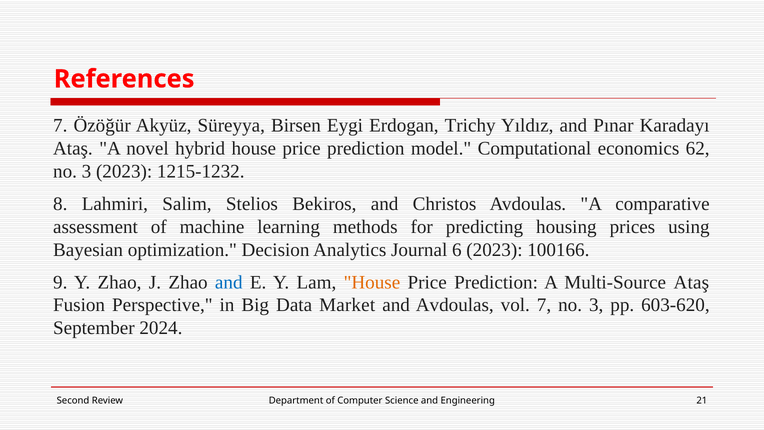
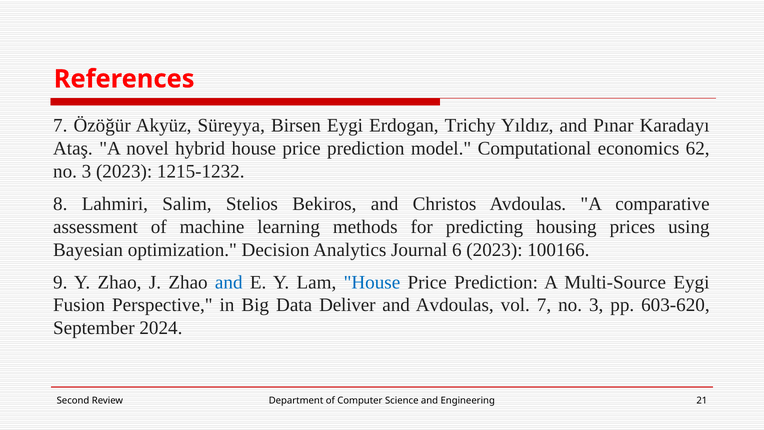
House at (372, 282) colour: orange -> blue
Multi-Source Ataş: Ataş -> Eygi
Market: Market -> Deliver
